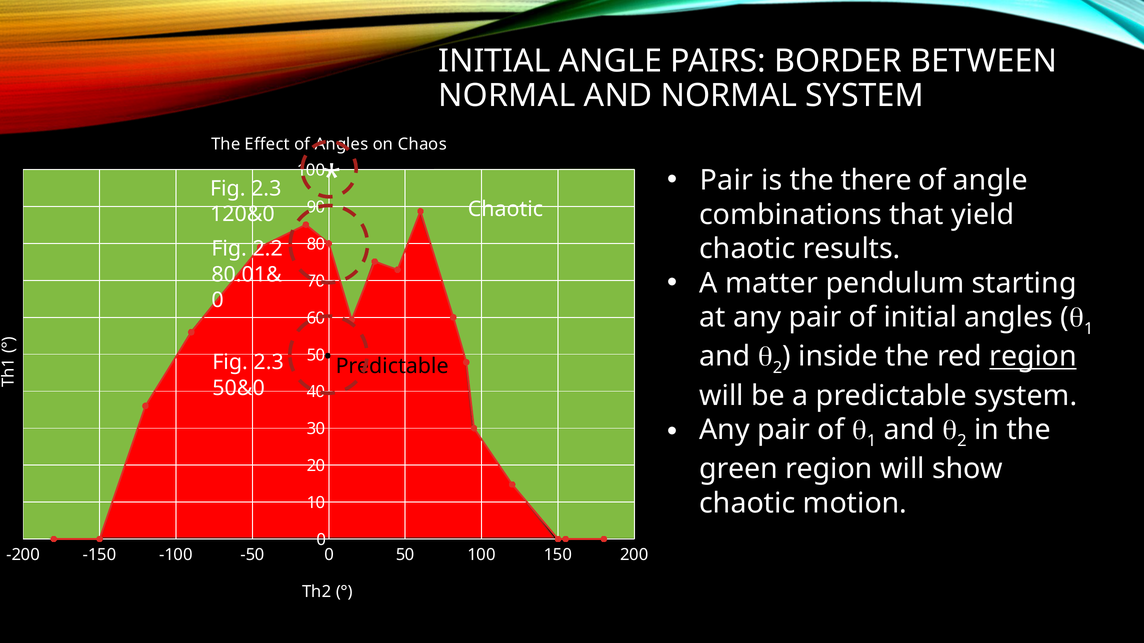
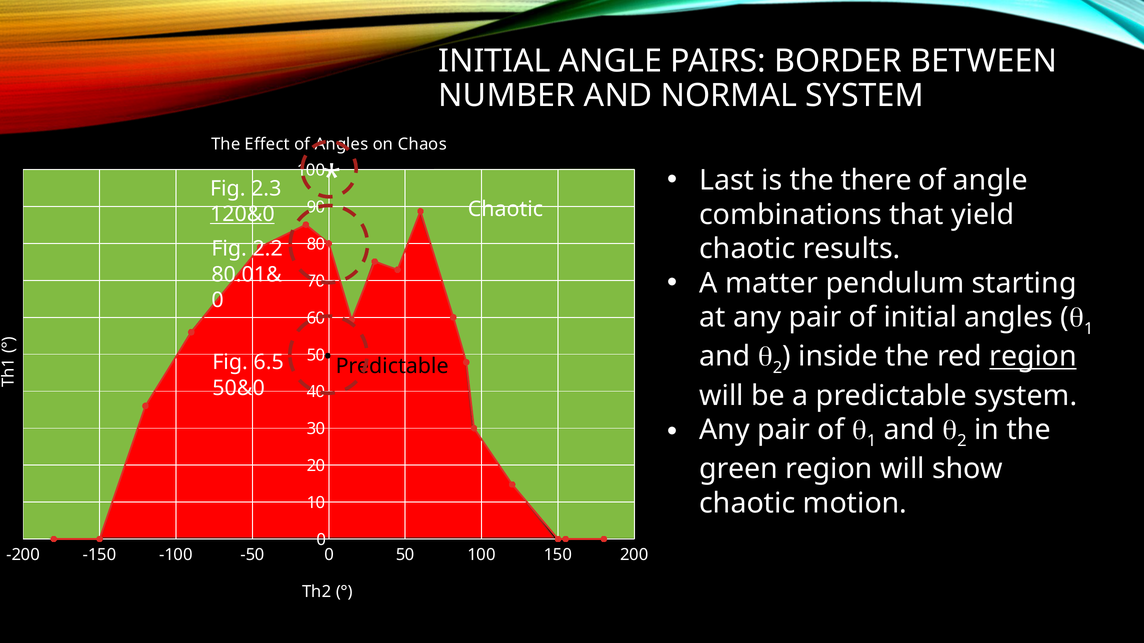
NORMAL at (507, 96): NORMAL -> NUMBER
Pair at (726, 180): Pair -> Last
120&0 underline: none -> present
2.3 at (269, 363): 2.3 -> 6.5
